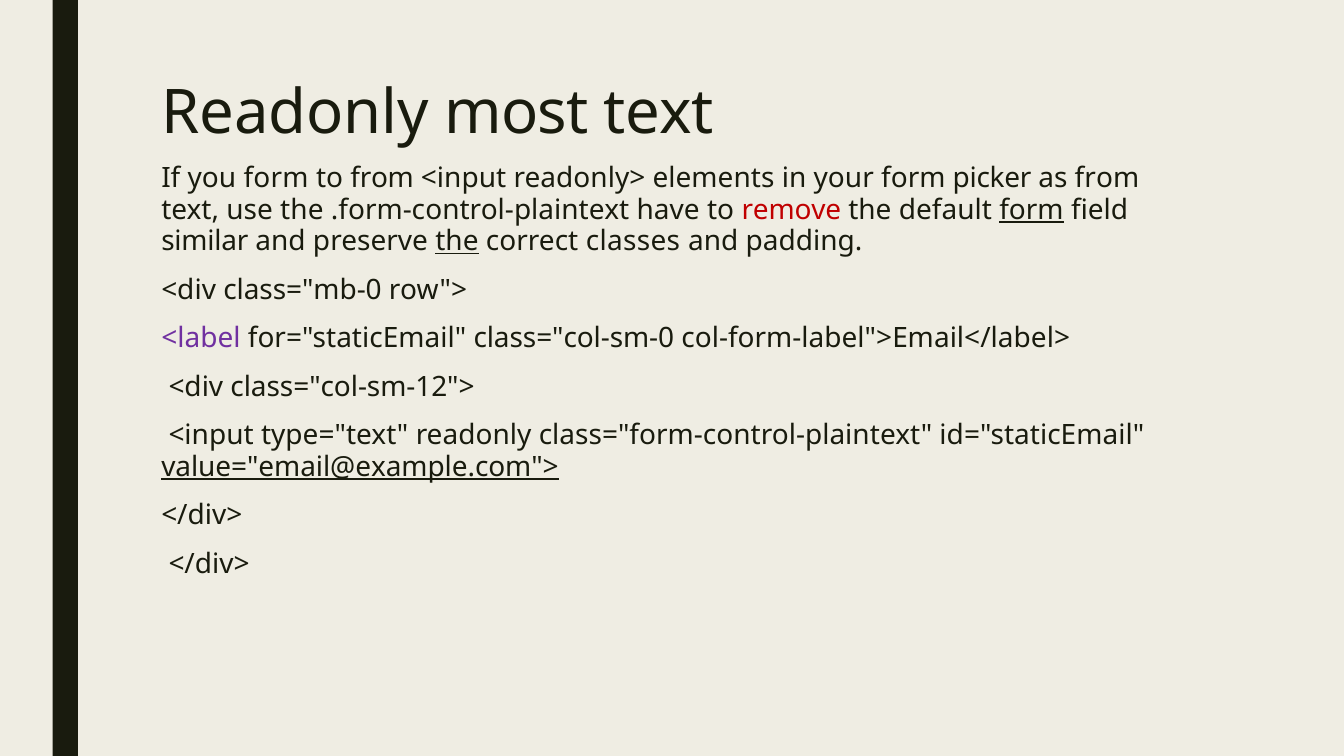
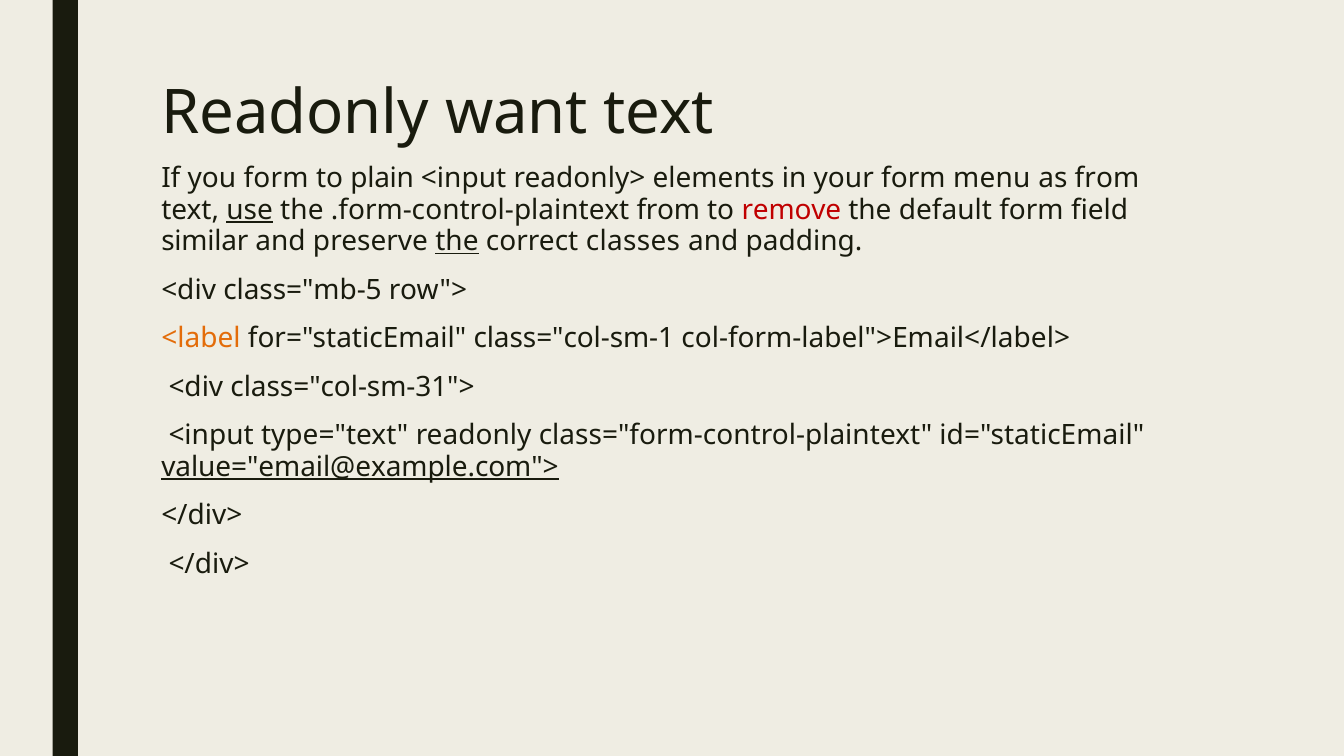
most: most -> want
to from: from -> plain
picker: picker -> menu
use underline: none -> present
.form-control-plaintext have: have -> from
form at (1032, 210) underline: present -> none
class="mb-0: class="mb-0 -> class="mb-5
<label colour: purple -> orange
class="col-sm-0: class="col-sm-0 -> class="col-sm-1
class="col-sm-12">: class="col-sm-12"> -> class="col-sm-31">
